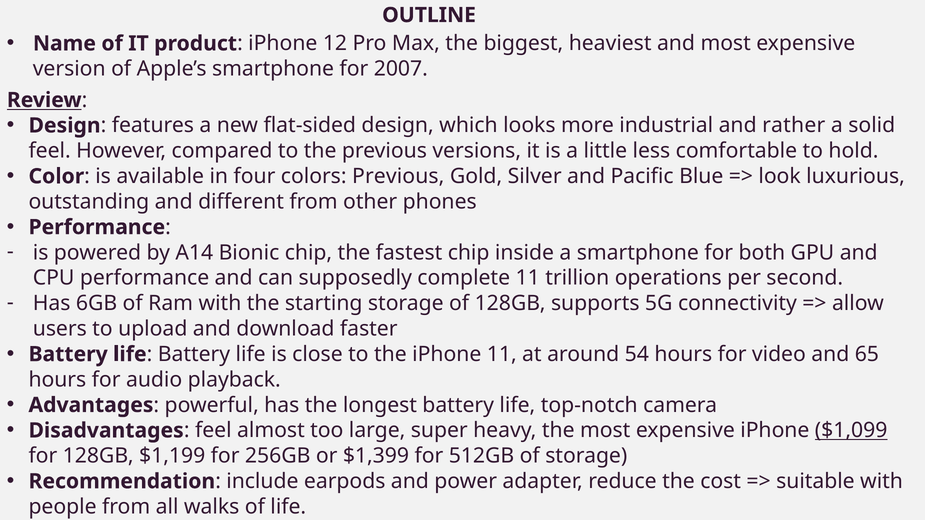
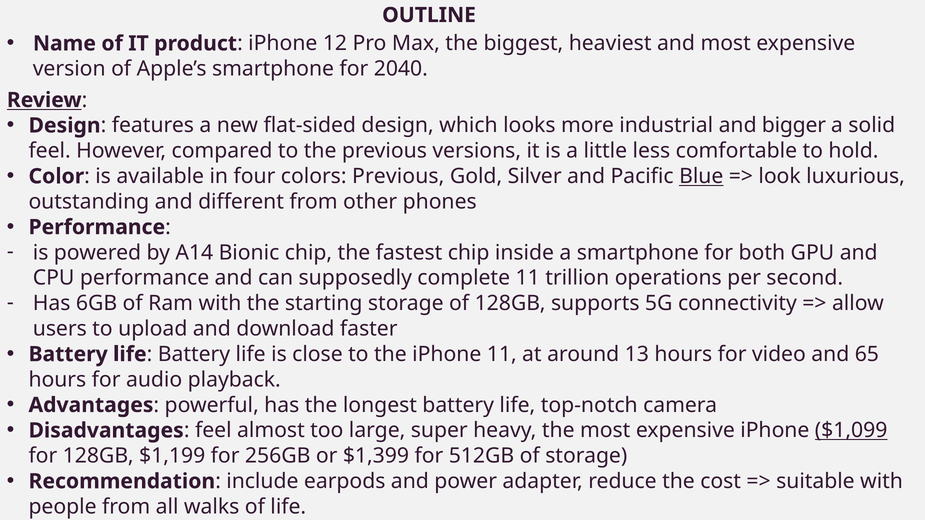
2007: 2007 -> 2040
rather: rather -> bigger
Blue underline: none -> present
54: 54 -> 13
